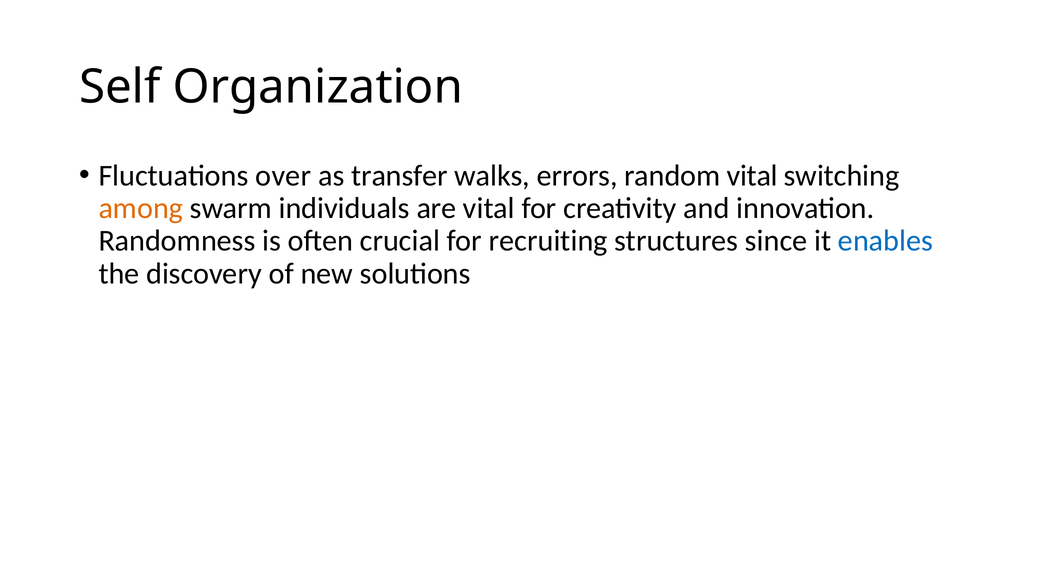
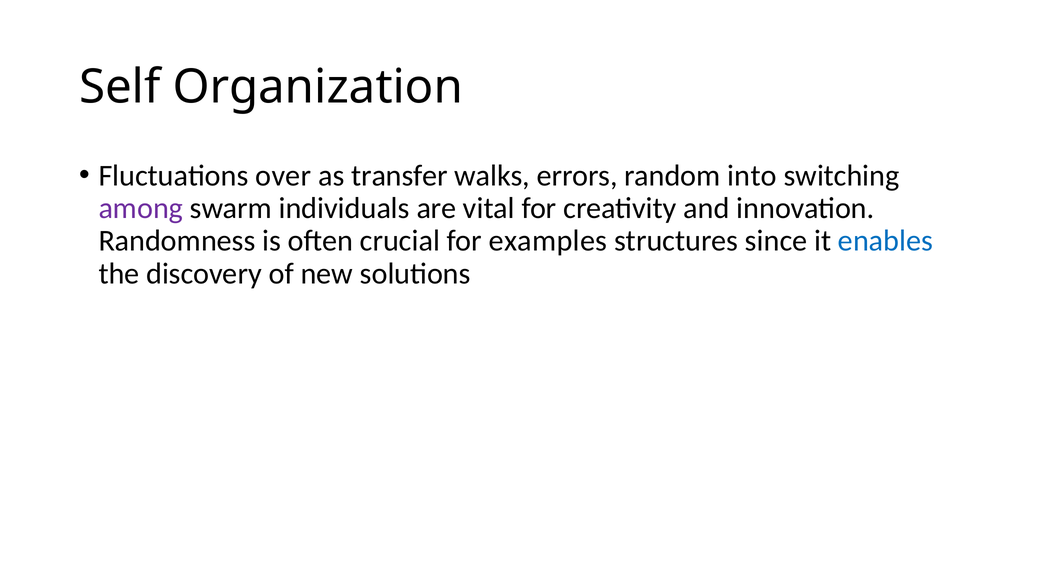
random vital: vital -> into
among colour: orange -> purple
recruiting: recruiting -> examples
